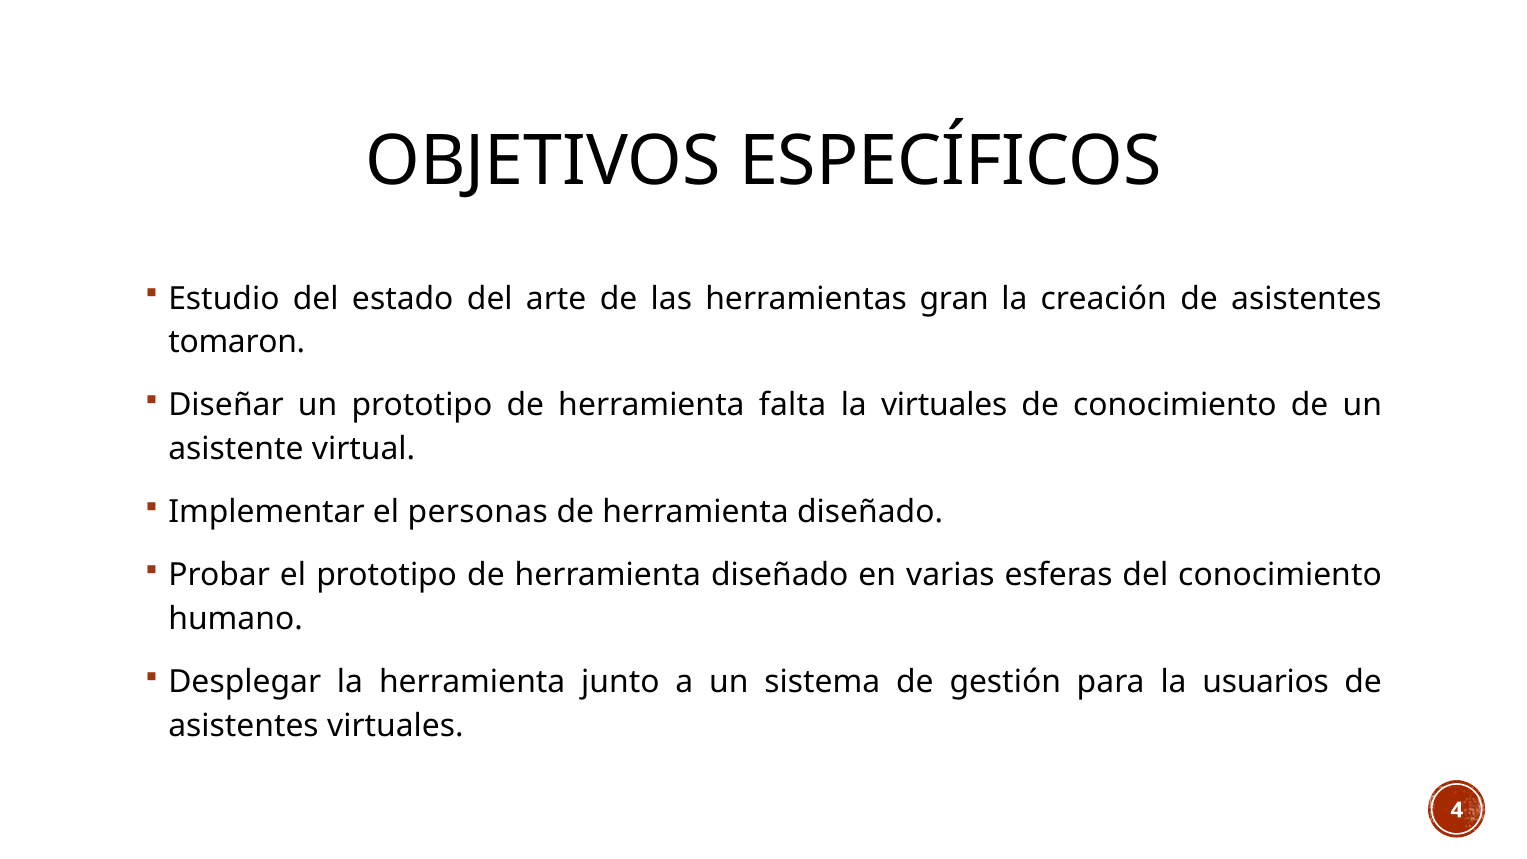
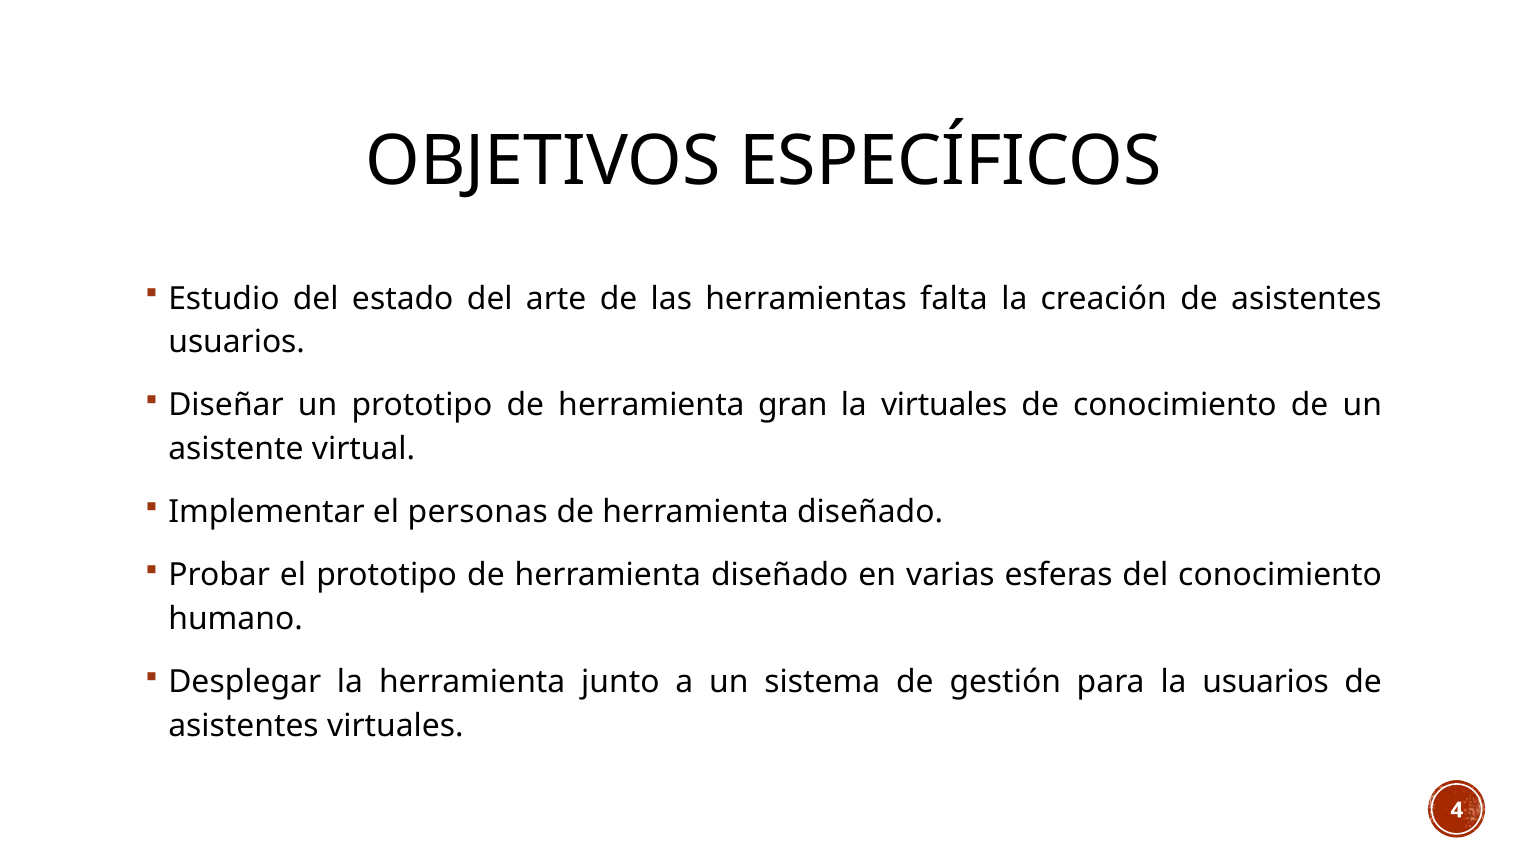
gran: gran -> falta
tomaron at (237, 342): tomaron -> usuarios
falta: falta -> gran
